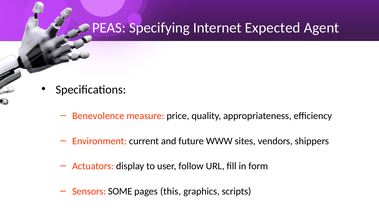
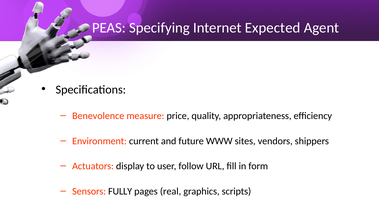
SOME: SOME -> FULLY
this: this -> real
